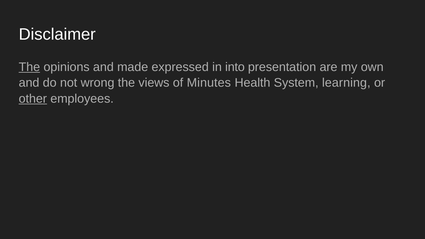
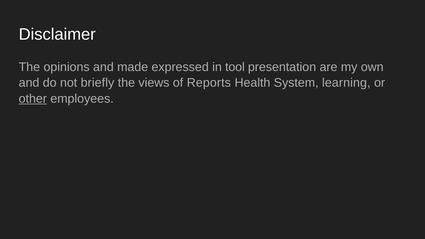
The at (29, 67) underline: present -> none
into: into -> tool
wrong: wrong -> briefly
Minutes: Minutes -> Reports
